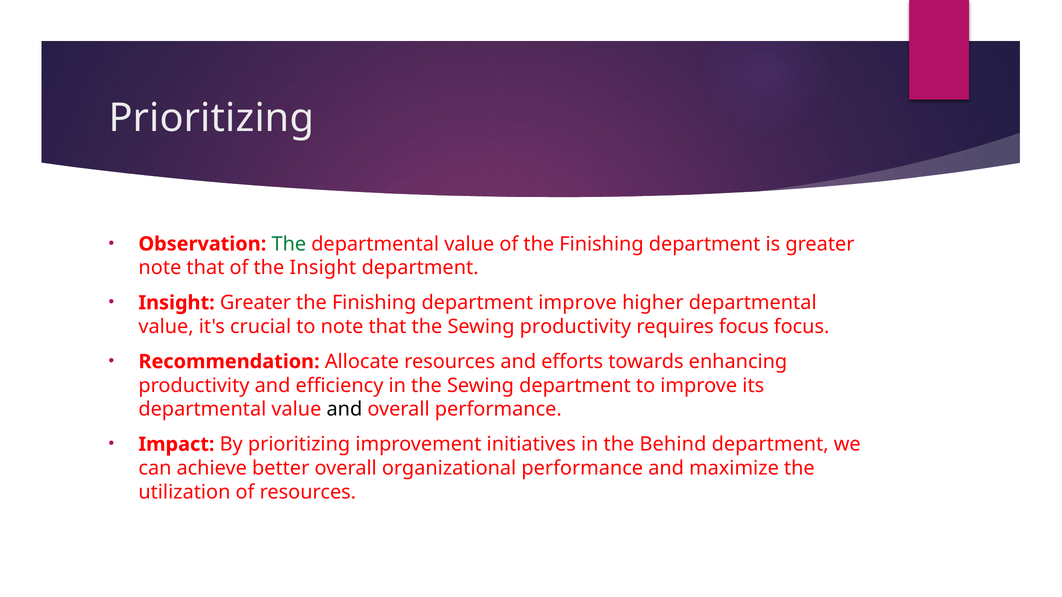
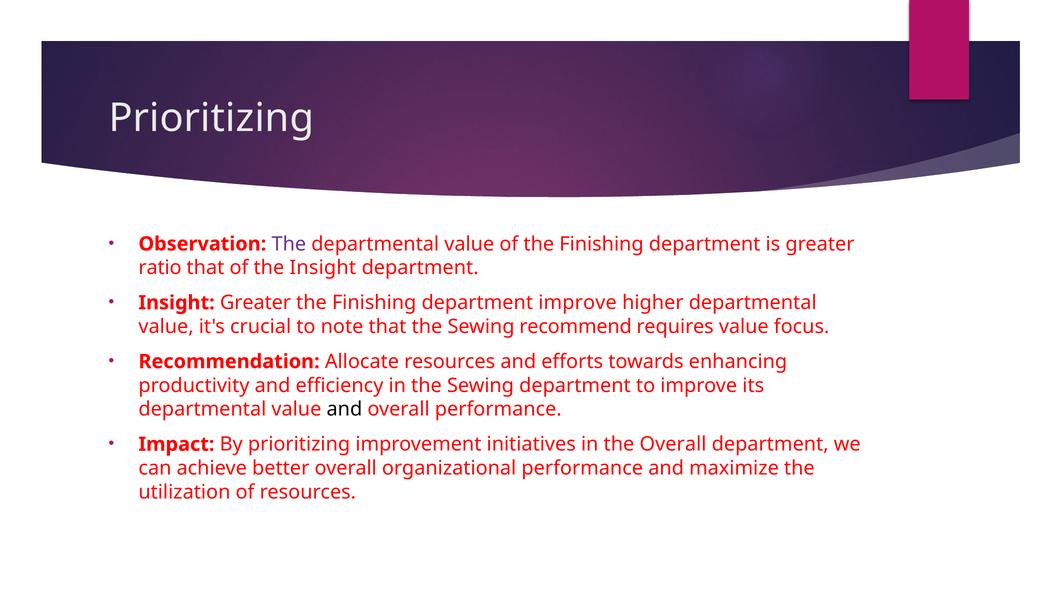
The at (289, 244) colour: green -> purple
note at (160, 268): note -> ratio
Sewing productivity: productivity -> recommend
requires focus: focus -> value
the Behind: Behind -> Overall
